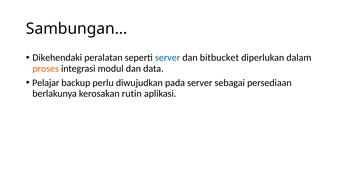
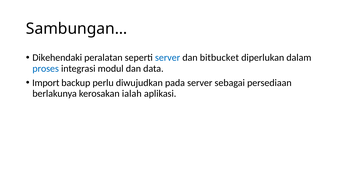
proses colour: orange -> blue
Pelajar: Pelajar -> Import
rutin: rutin -> ialah
